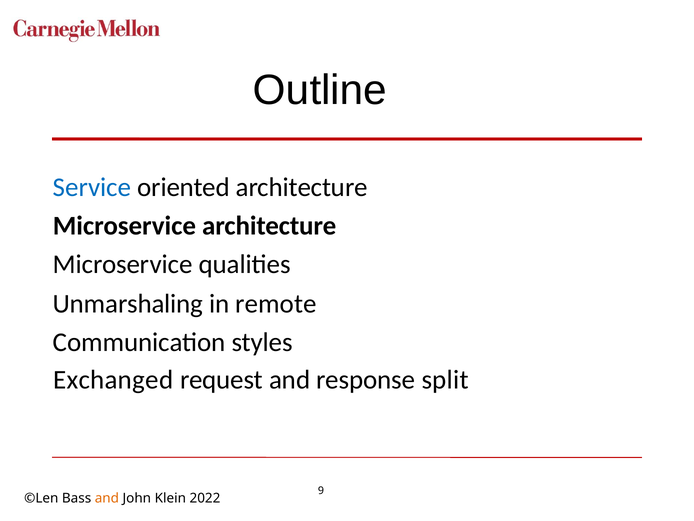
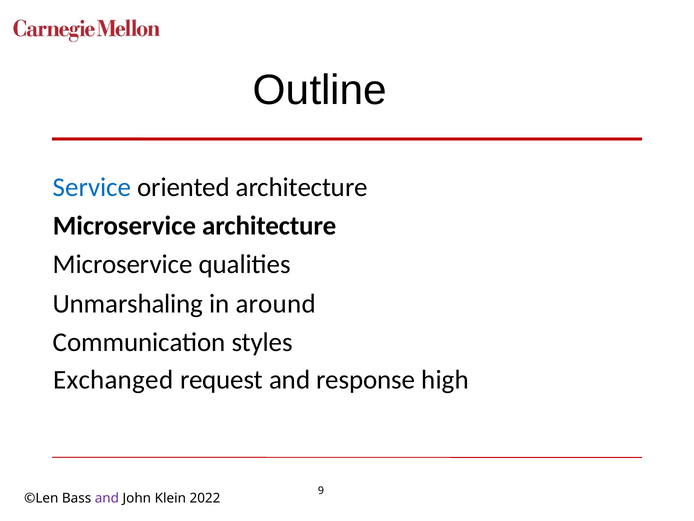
remote: remote -> around
split: split -> high
and at (107, 498) colour: orange -> purple
